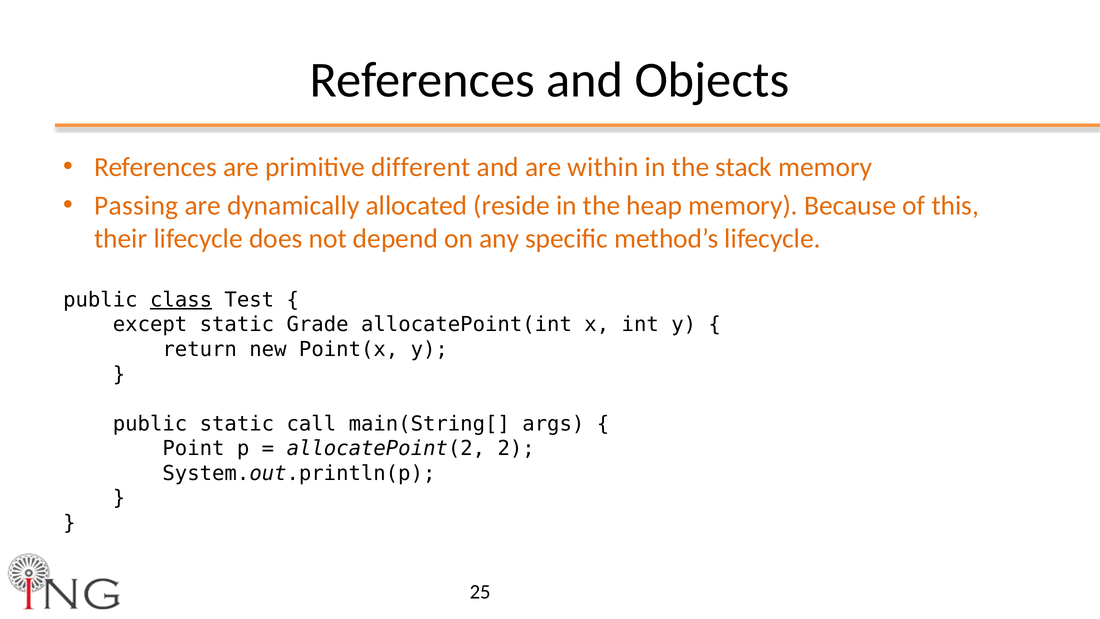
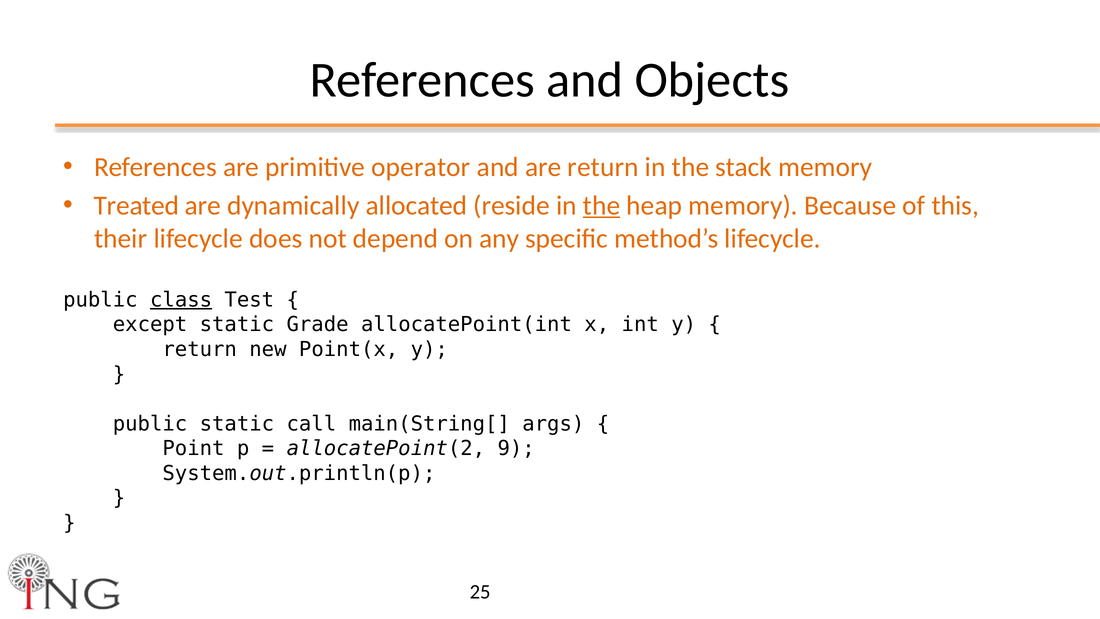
different: different -> operator
are within: within -> return
Passing: Passing -> Treated
the at (602, 205) underline: none -> present
2: 2 -> 9
